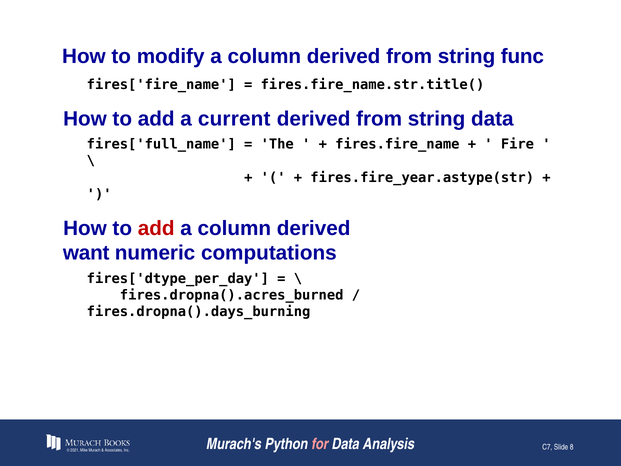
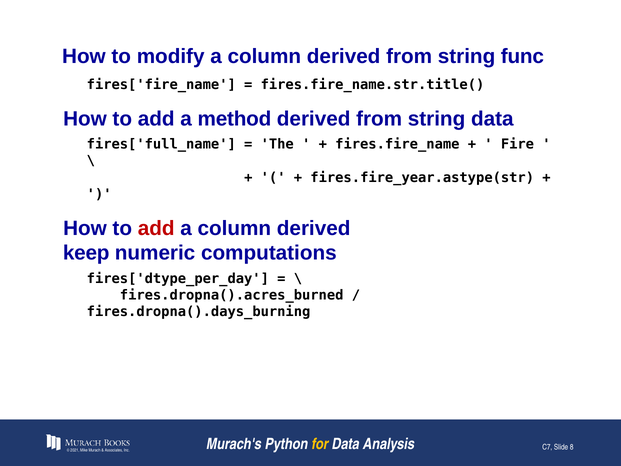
current: current -> method
want: want -> keep
for colour: pink -> yellow
